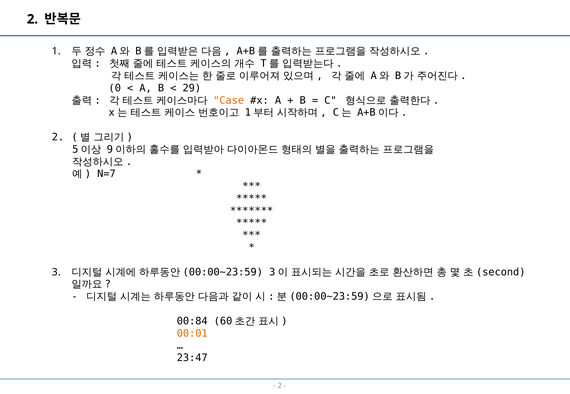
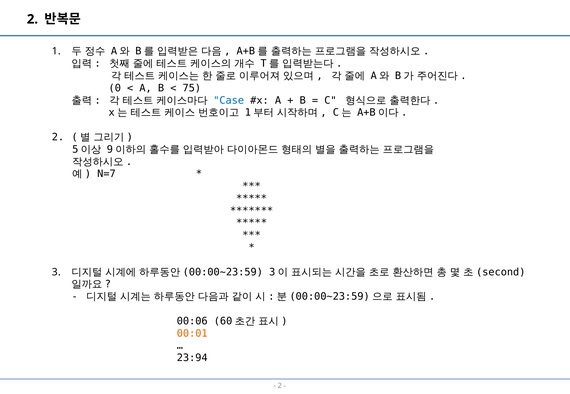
29: 29 -> 75
Case colour: orange -> blue
00:84: 00:84 -> 00:06
23:47: 23:47 -> 23:94
